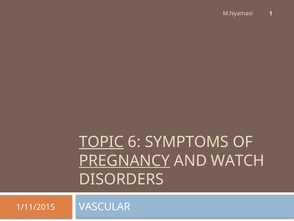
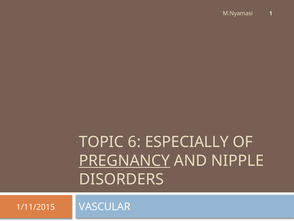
TOPIC underline: present -> none
SYMPTOMS: SYMPTOMS -> ESPECIALLY
WATCH: WATCH -> NIPPLE
